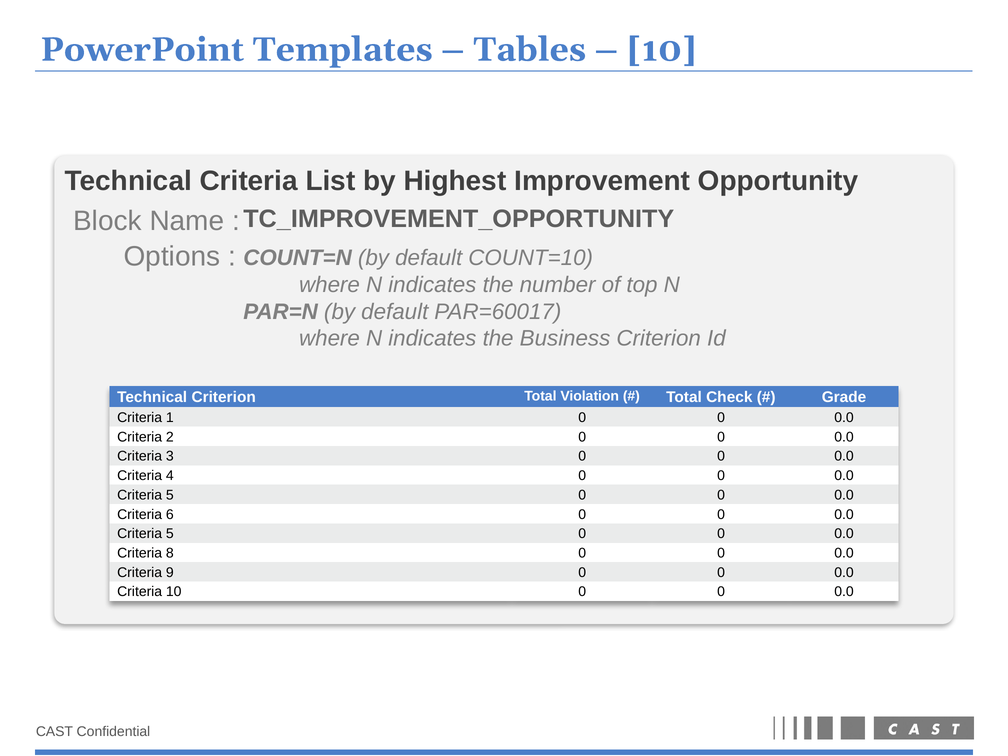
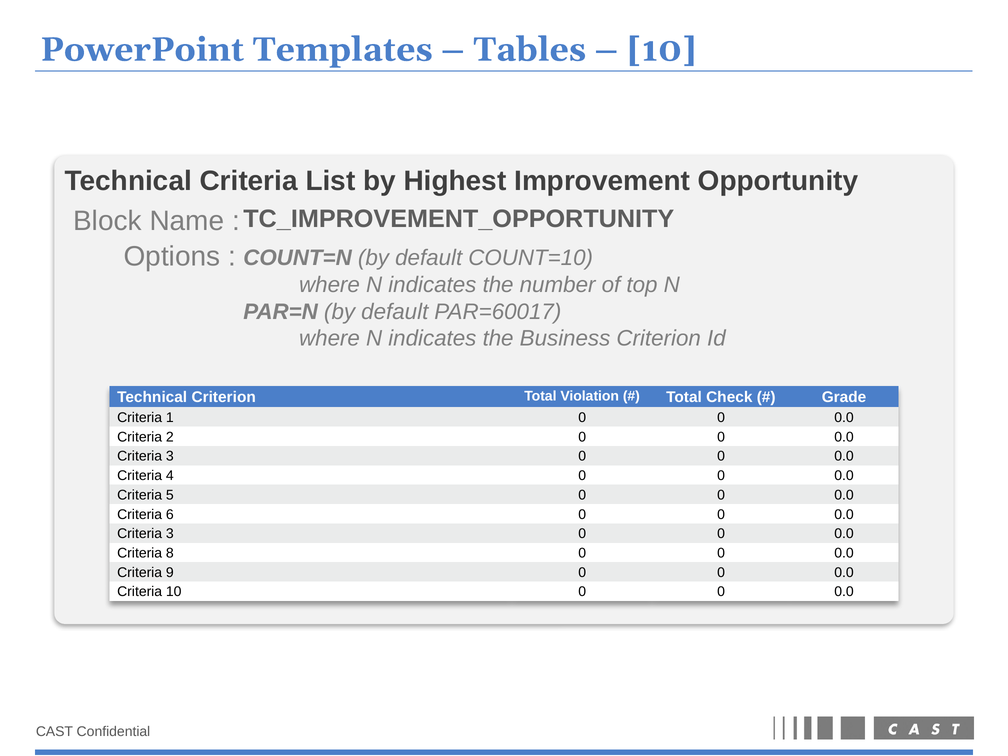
5 at (170, 534): 5 -> 3
